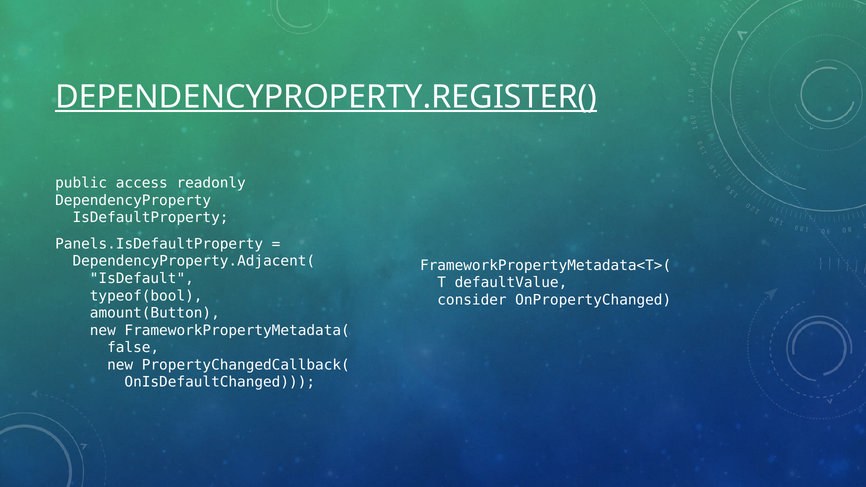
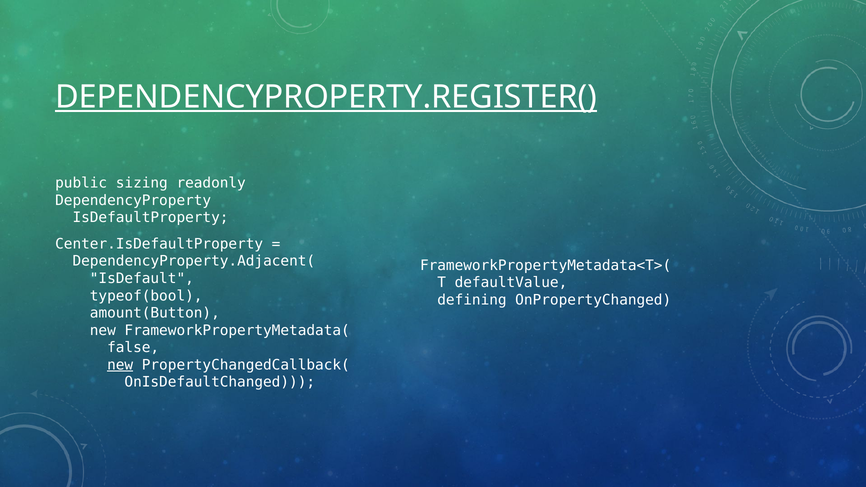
access: access -> sizing
Panels.IsDefaultProperty: Panels.IsDefaultProperty -> Center.IsDefaultProperty
consider: consider -> defining
new at (120, 365) underline: none -> present
